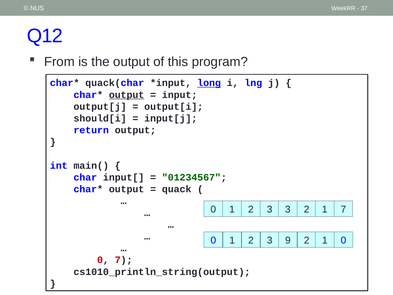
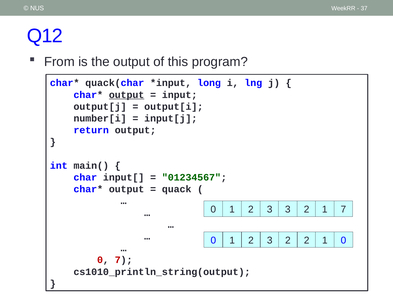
long underline: present -> none
should[i: should[i -> number[i
2 3 9: 9 -> 2
